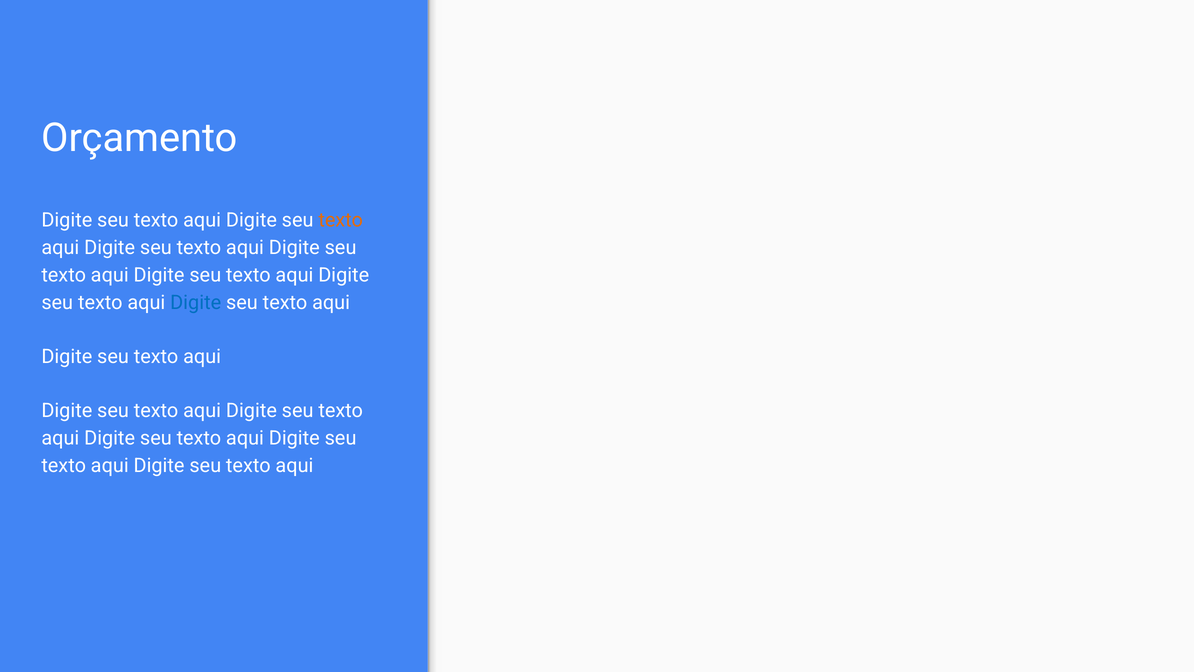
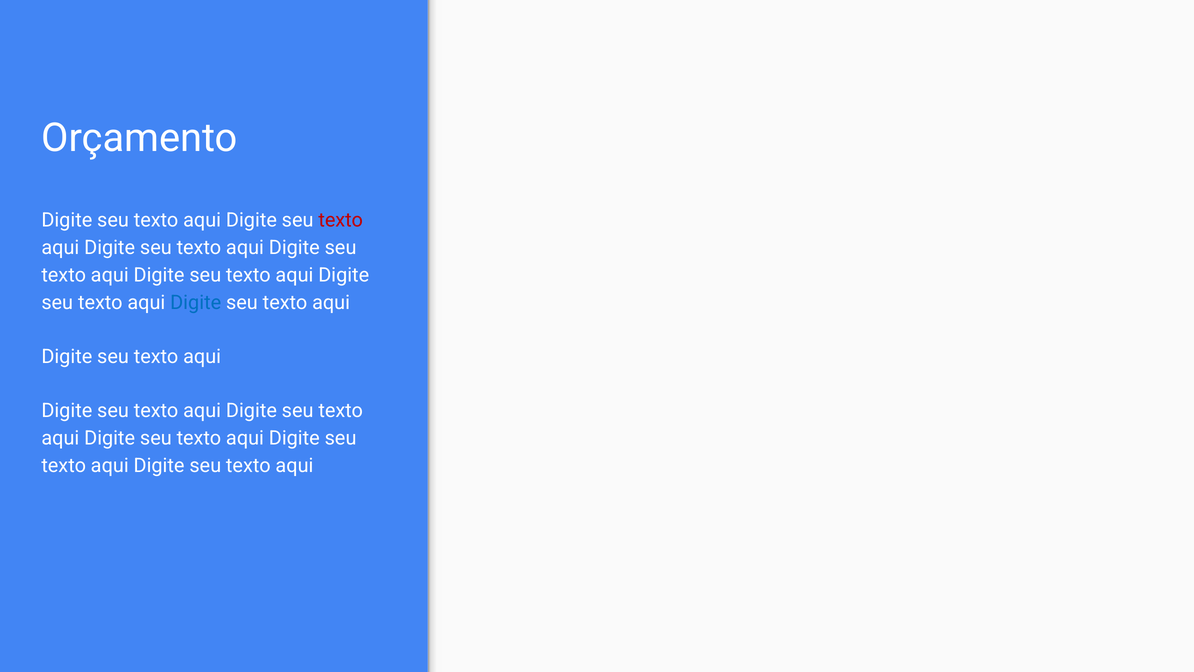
texto at (341, 220) colour: orange -> red
